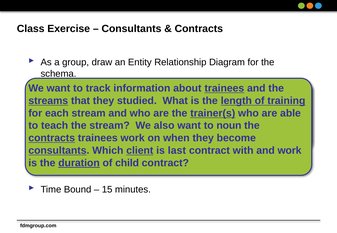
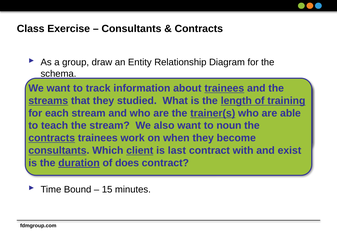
and work: work -> exist
child: child -> does
